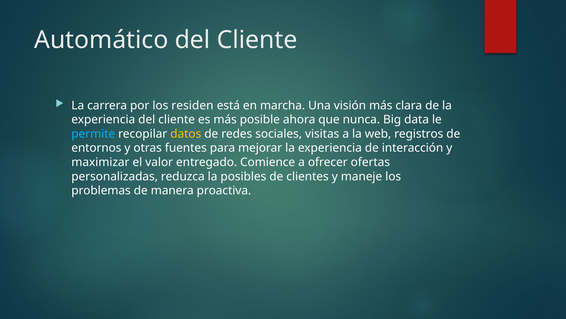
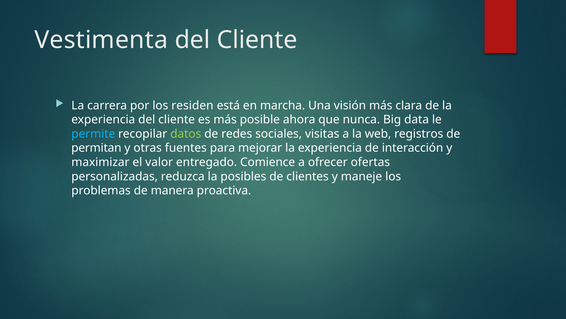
Automático: Automático -> Vestimenta
datos colour: yellow -> light green
entornos: entornos -> permitan
